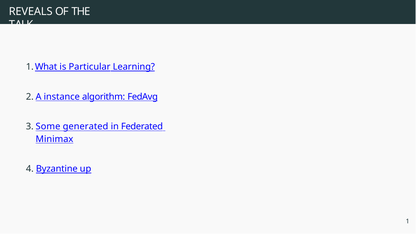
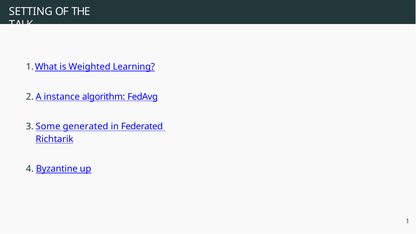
REVEALS: REVEALS -> SETTING
Particular: Particular -> Weighted
Minimax: Minimax -> Richtarik
